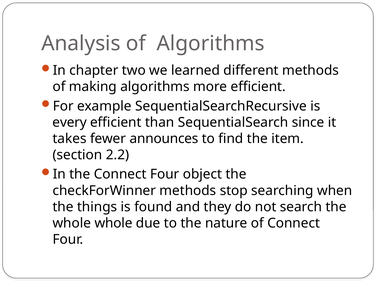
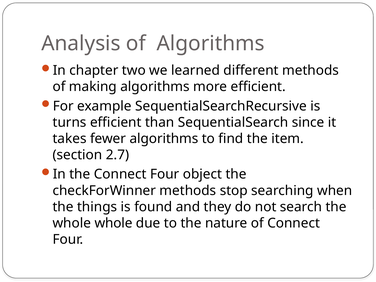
every: every -> turns
fewer announces: announces -> algorithms
2.2: 2.2 -> 2.7
